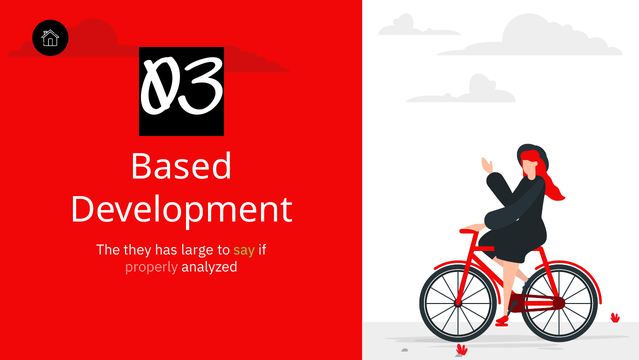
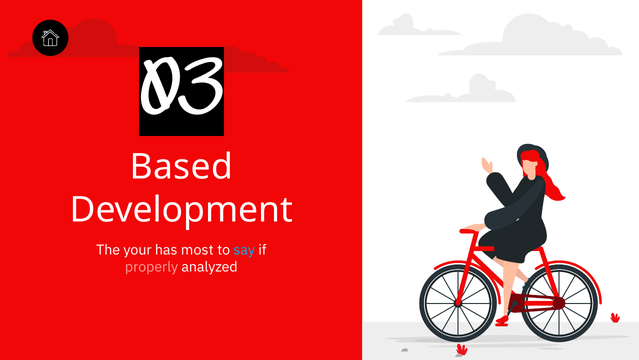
they: they -> your
large: large -> most
say colour: light green -> light blue
